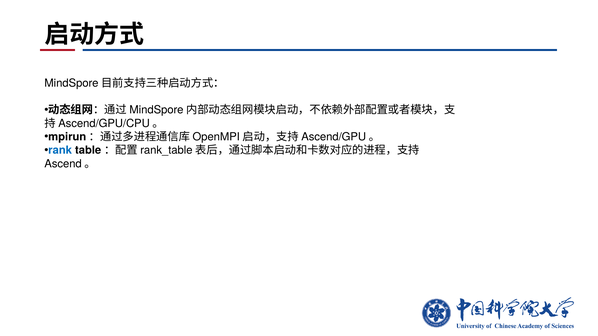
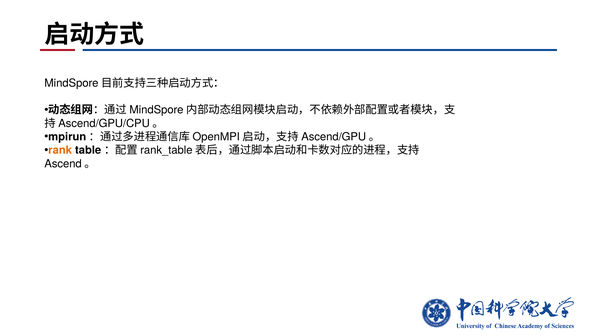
rank colour: blue -> orange
